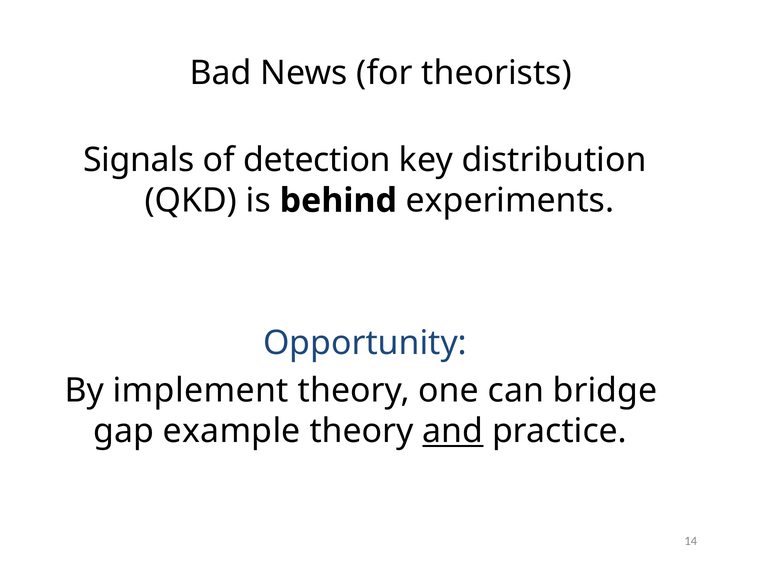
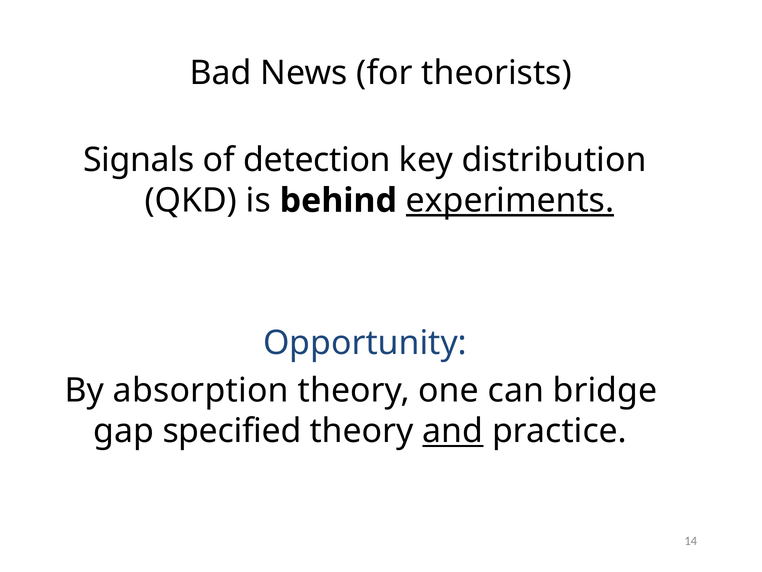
experiments underline: none -> present
implement: implement -> absorption
example: example -> specified
